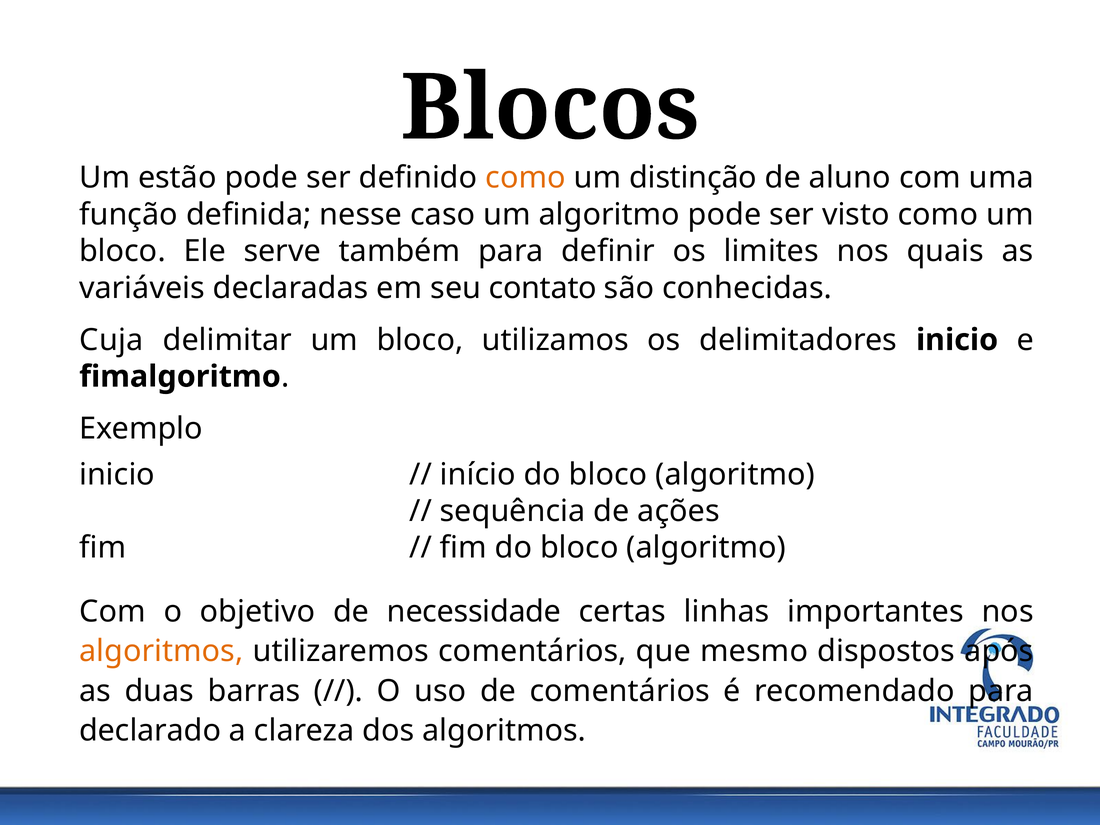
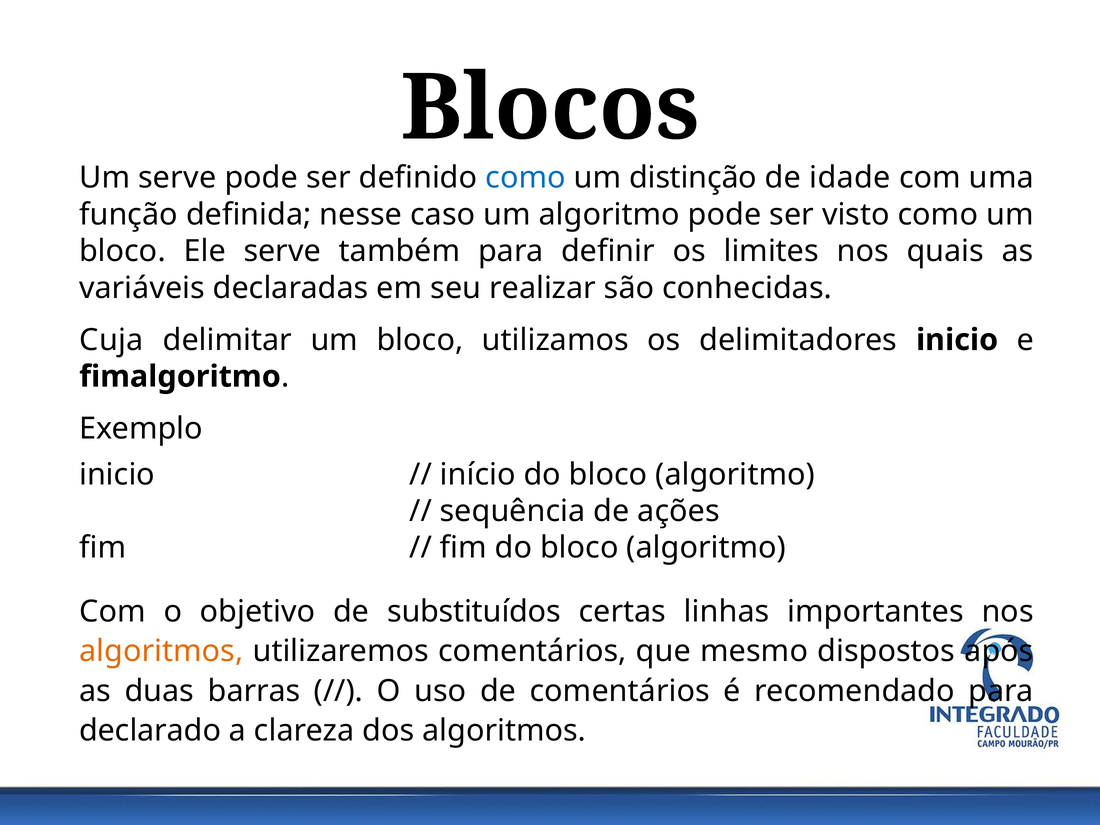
Um estão: estão -> serve
como at (526, 178) colour: orange -> blue
aluno: aluno -> idade
contato: contato -> realizar
necessidade: necessidade -> substituídos
